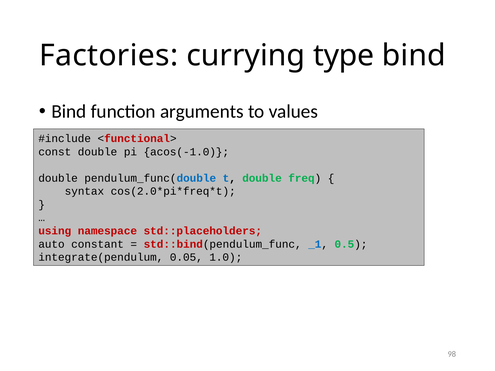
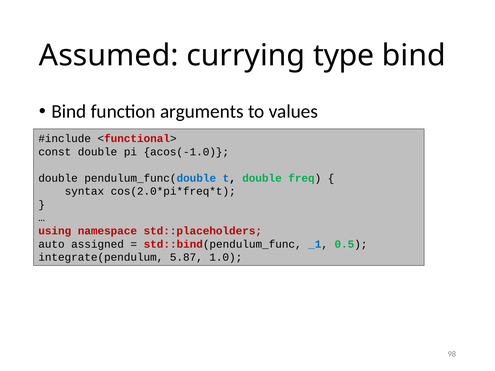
Factories: Factories -> Assumed
constant: constant -> assigned
0.05: 0.05 -> 5.87
